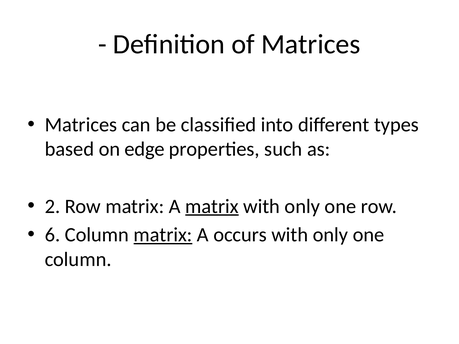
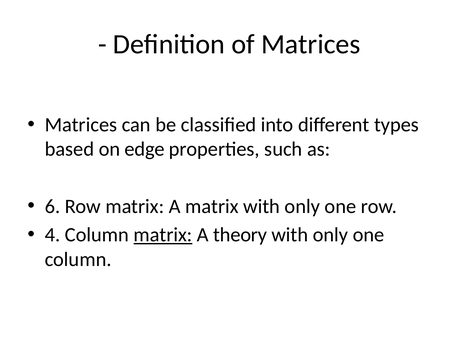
2: 2 -> 6
matrix at (212, 206) underline: present -> none
6: 6 -> 4
occurs: occurs -> theory
